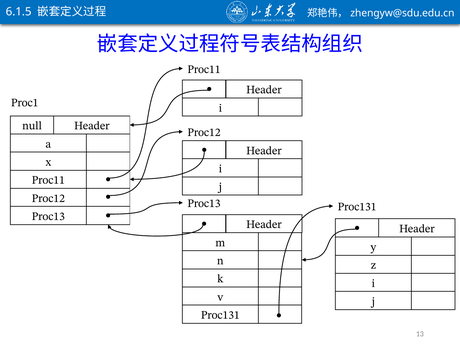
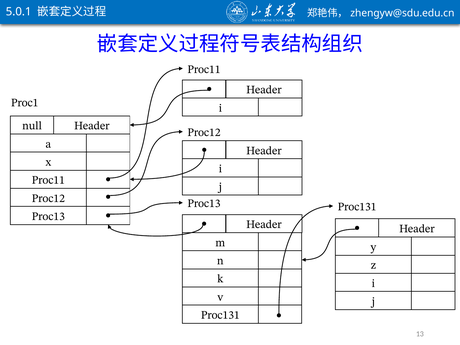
6.1.5: 6.1.5 -> 5.0.1
